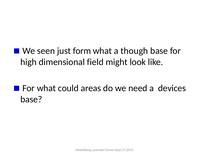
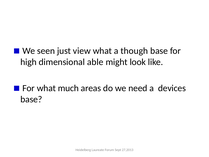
form: form -> view
field: field -> able
could: could -> much
